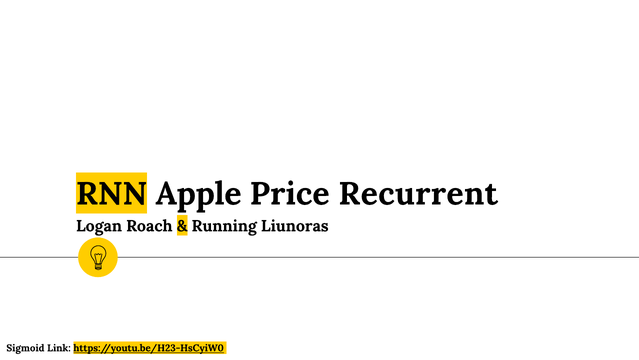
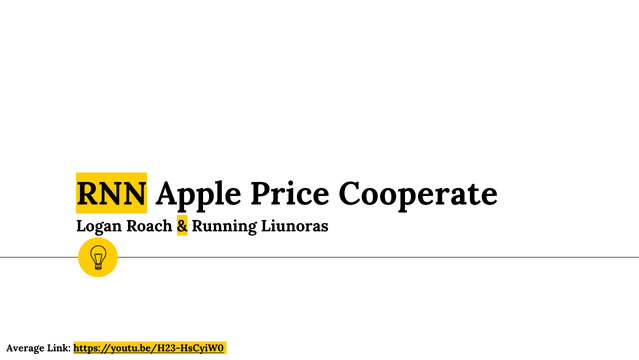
Recurrent: Recurrent -> Cooperate
Sigmoid: Sigmoid -> Average
